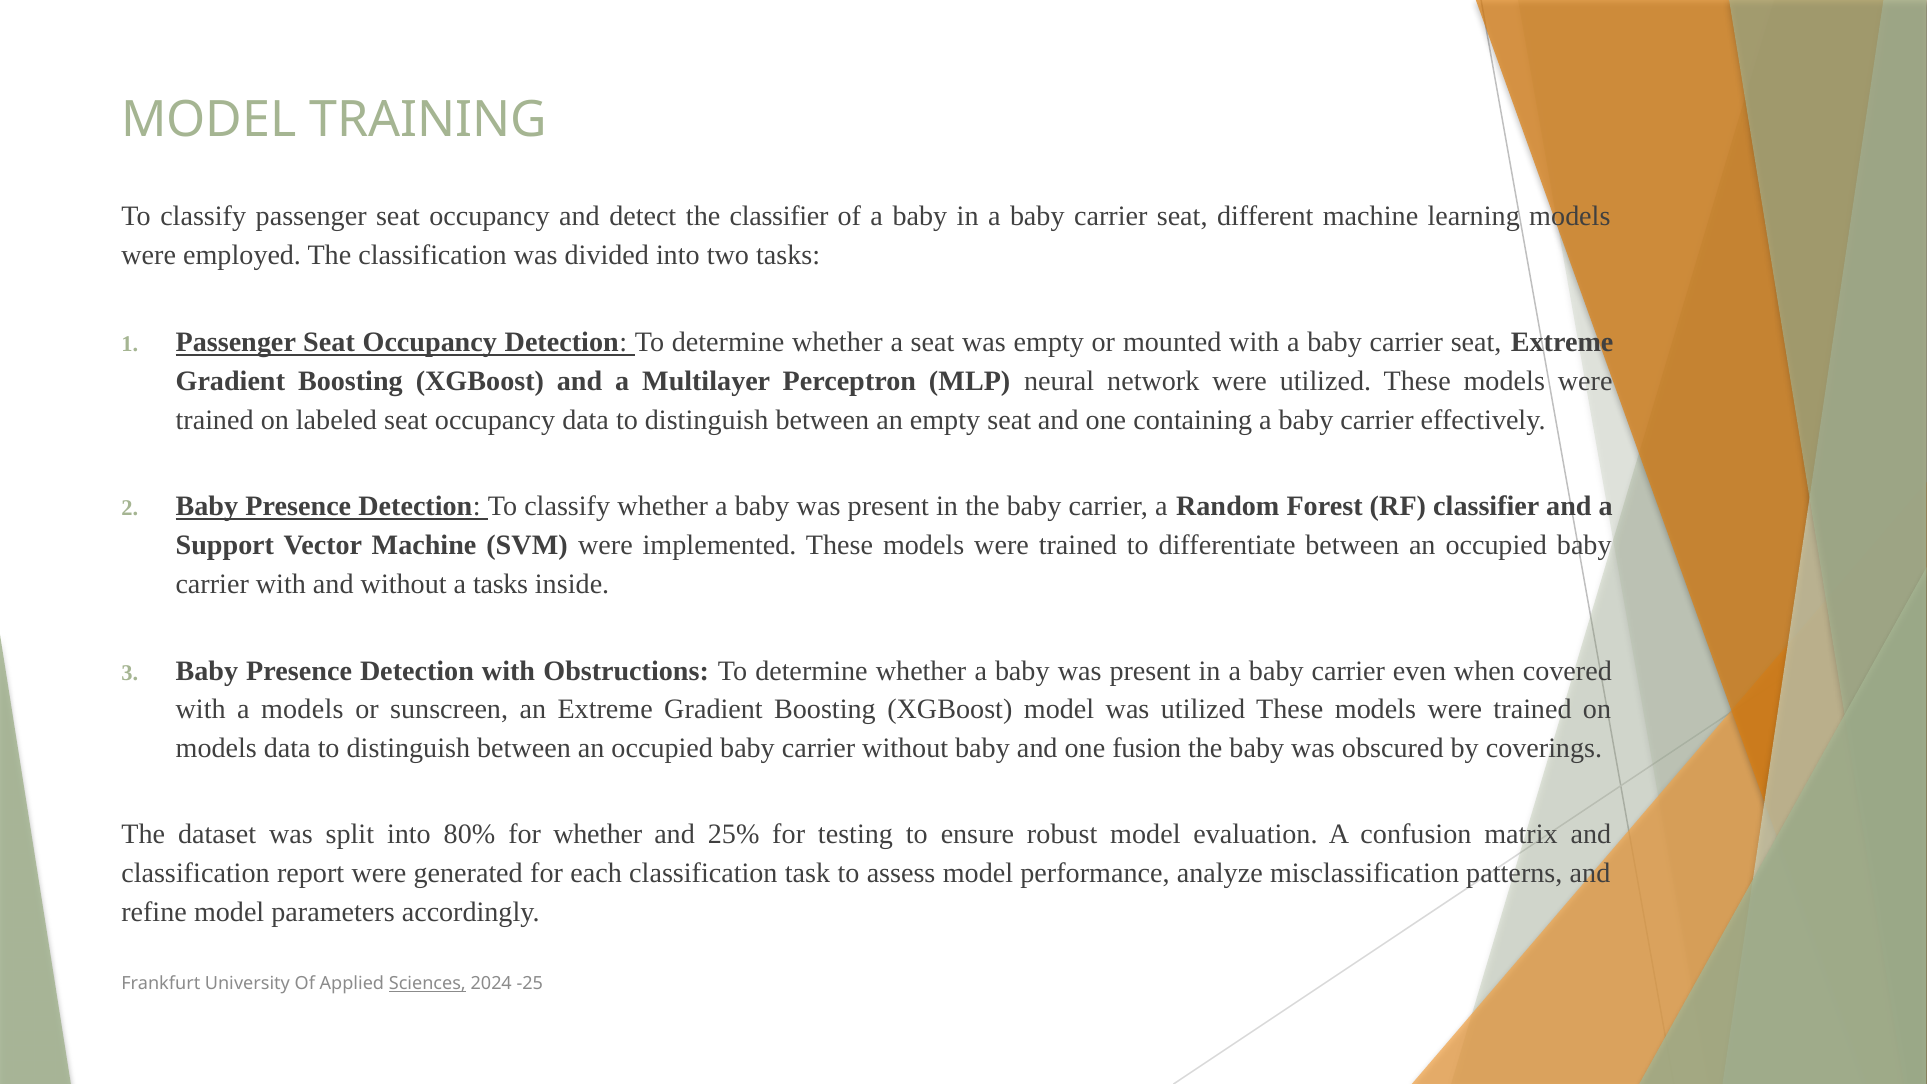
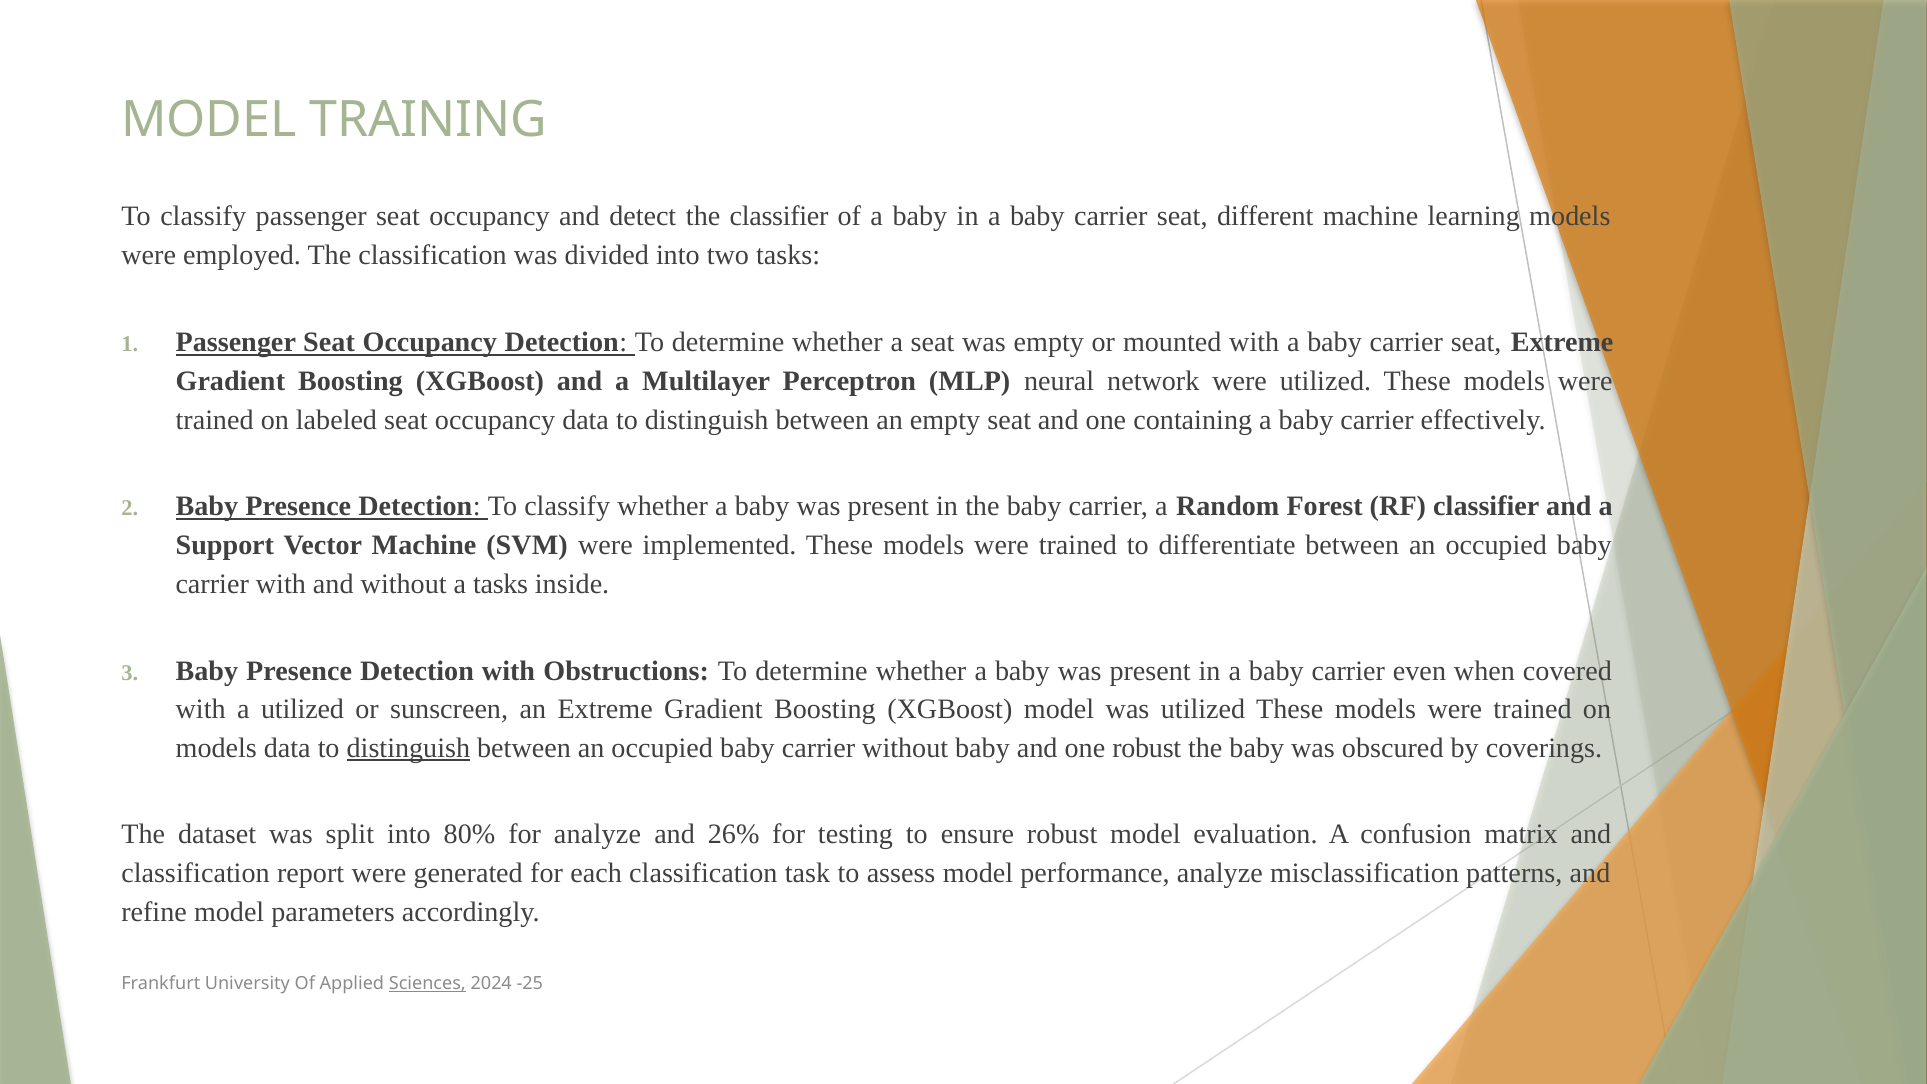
a models: models -> utilized
distinguish at (408, 748) underline: none -> present
one fusion: fusion -> robust
for whether: whether -> analyze
25%: 25% -> 26%
